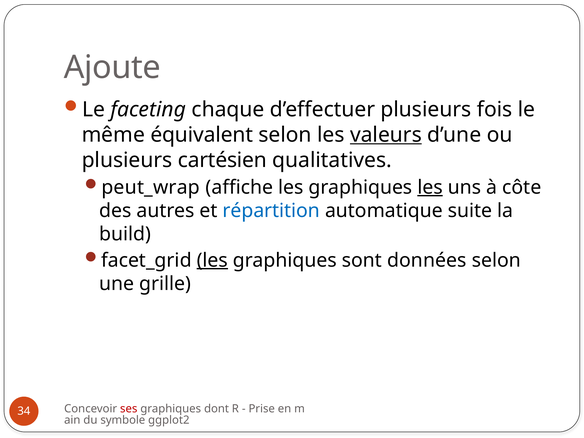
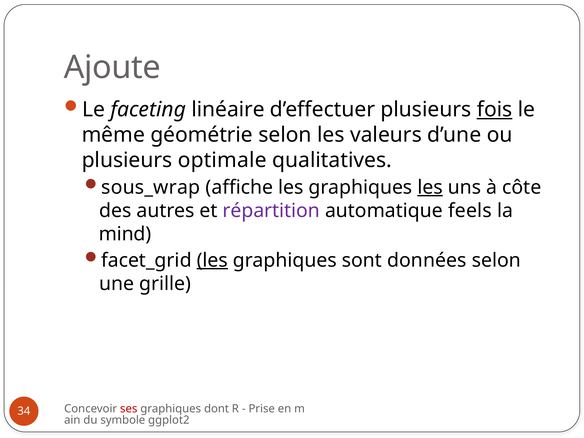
chaque: chaque -> linéaire
fois underline: none -> present
équivalent: équivalent -> géométrie
valeurs underline: present -> none
cartésien: cartésien -> optimale
peut_wrap: peut_wrap -> sous_wrap
répartition colour: blue -> purple
suite: suite -> feels
build: build -> mind
